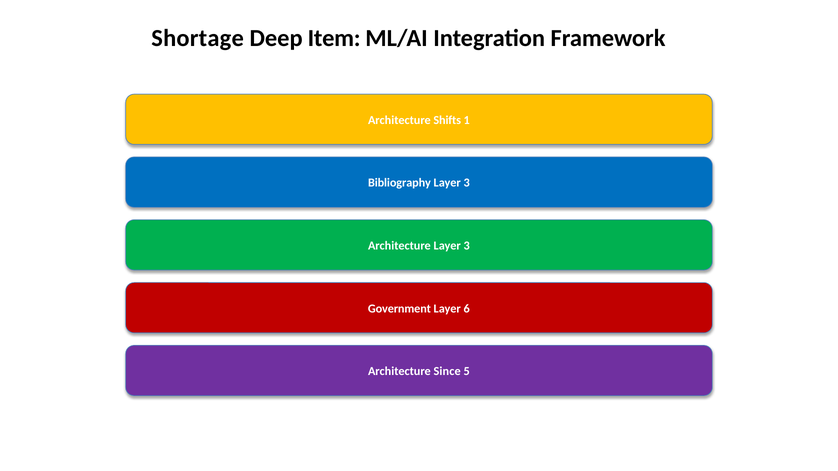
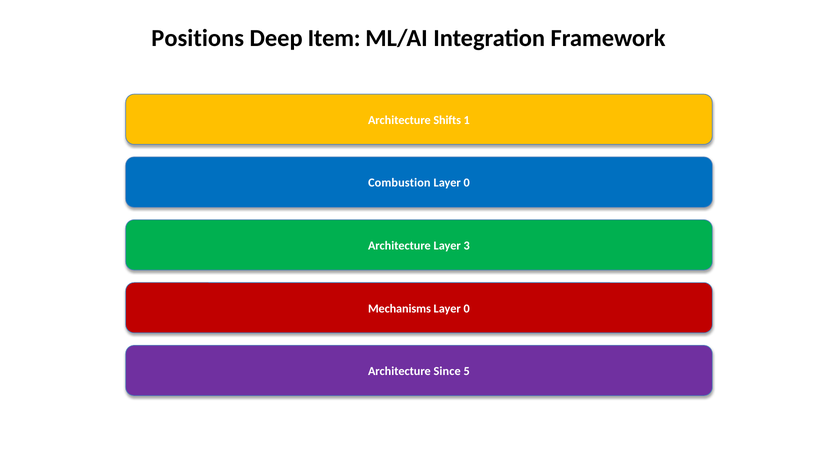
Shortage: Shortage -> Positions
Bibliography: Bibliography -> Combustion
3 at (467, 183): 3 -> 0
Government: Government -> Mechanisms
6 at (467, 309): 6 -> 0
